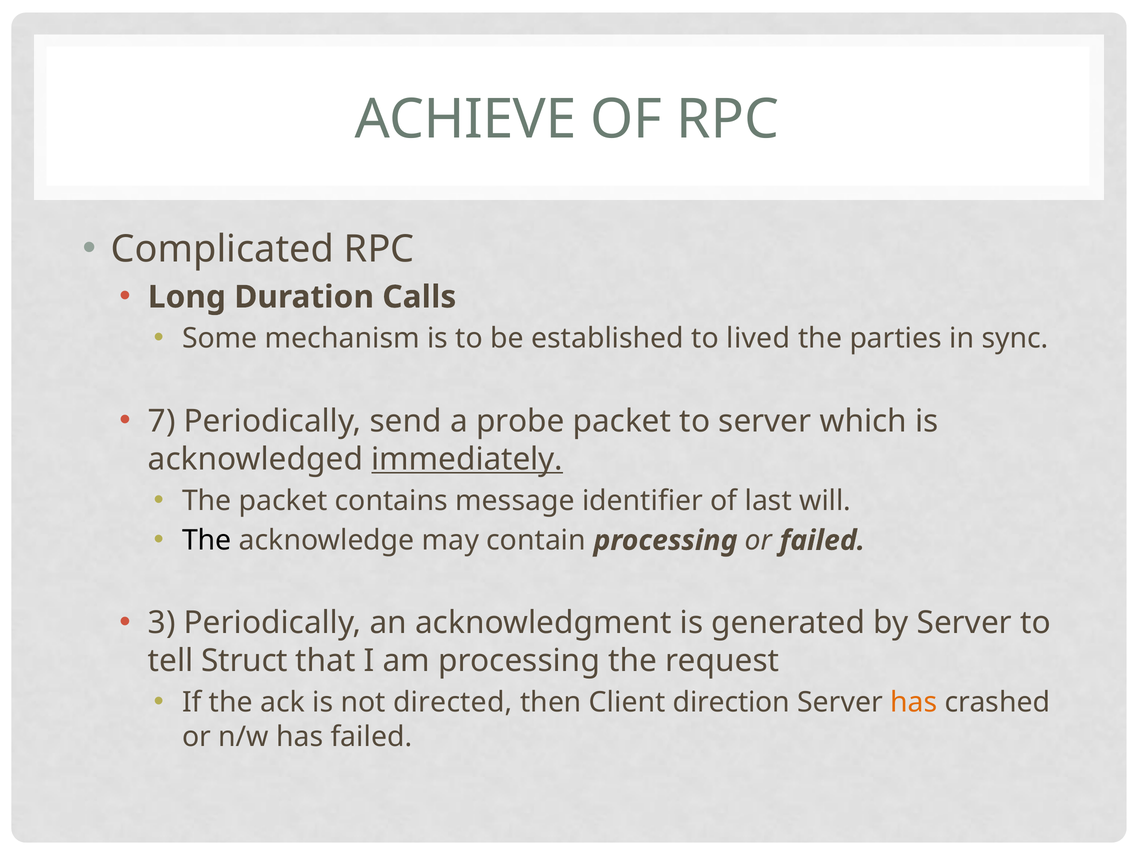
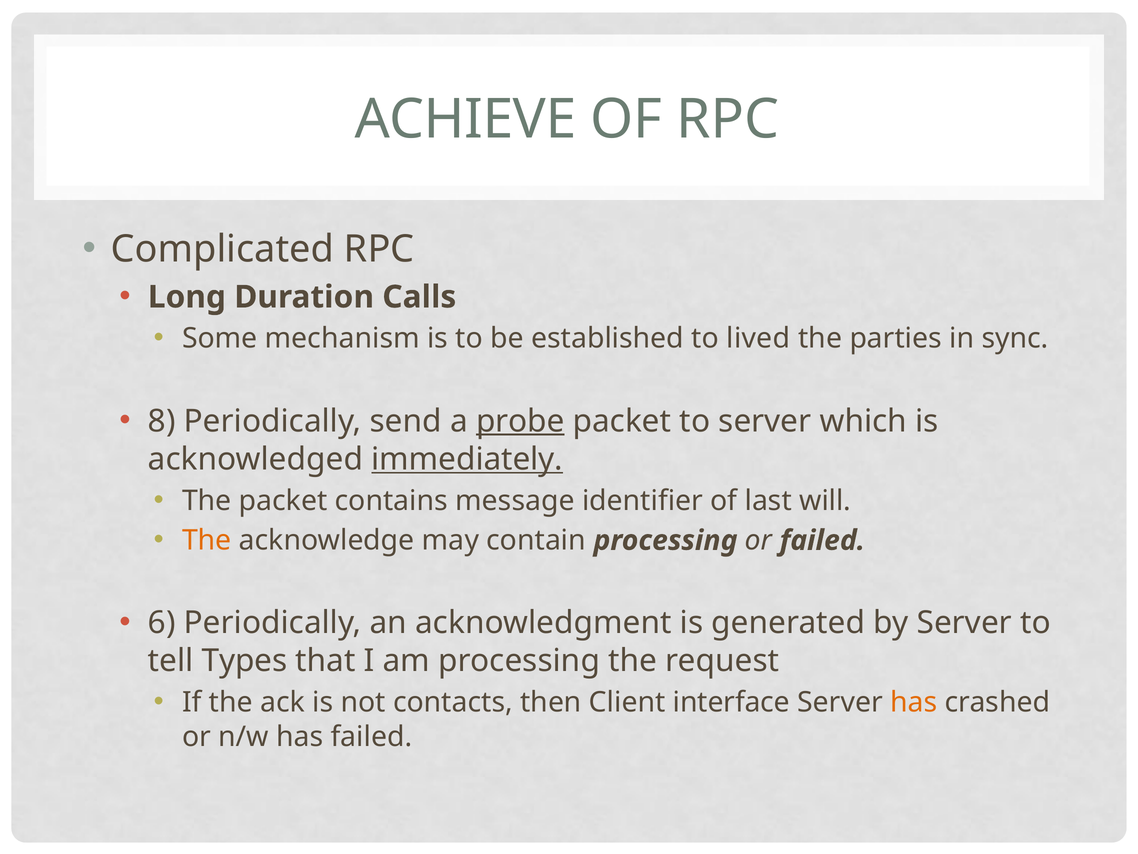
7: 7 -> 8
probe underline: none -> present
The at (207, 540) colour: black -> orange
3: 3 -> 6
Struct: Struct -> Types
directed: directed -> contacts
direction: direction -> interface
